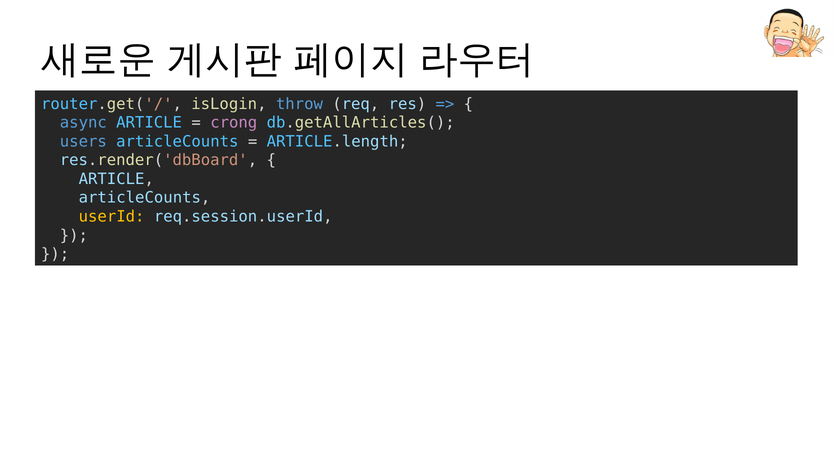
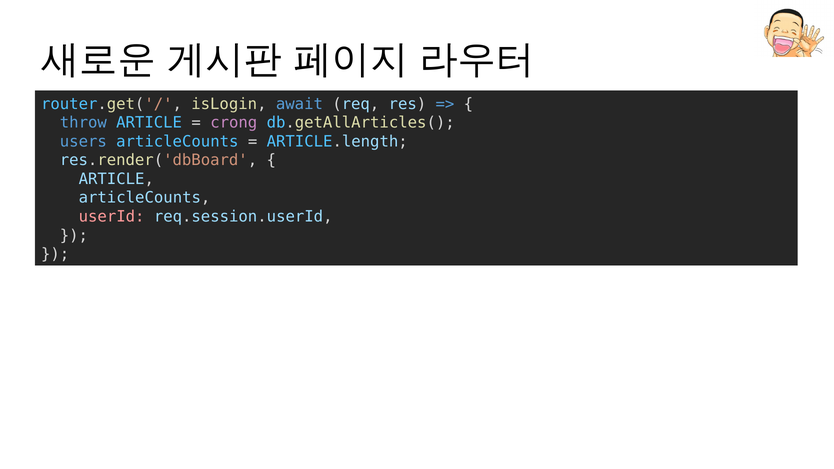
throw: throw -> await
async: async -> throw
userId colour: yellow -> pink
